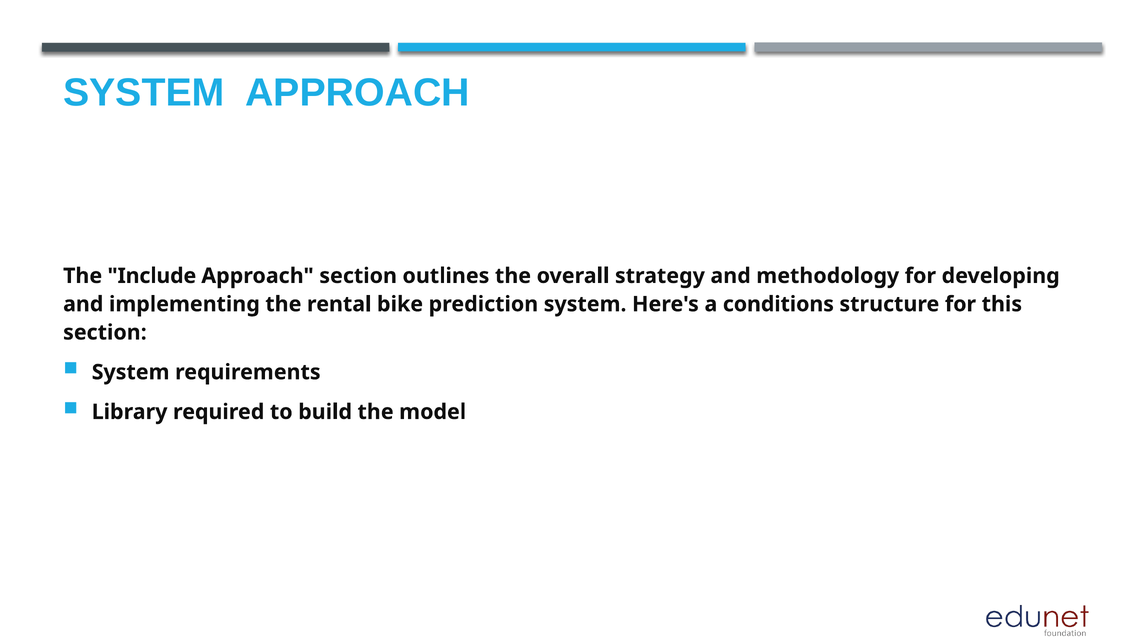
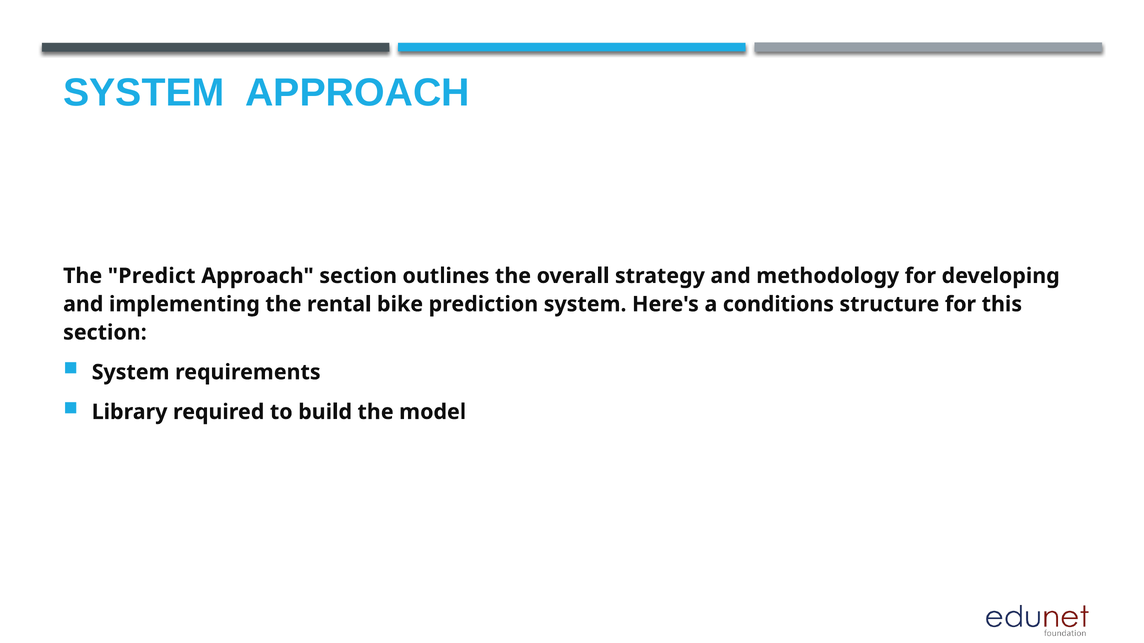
Include: Include -> Predict
